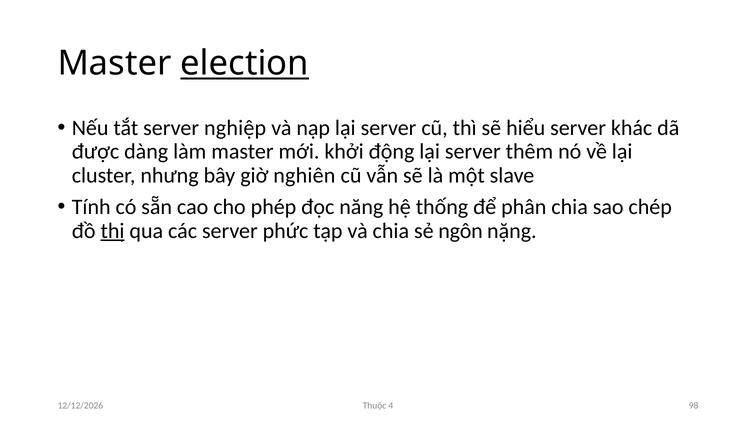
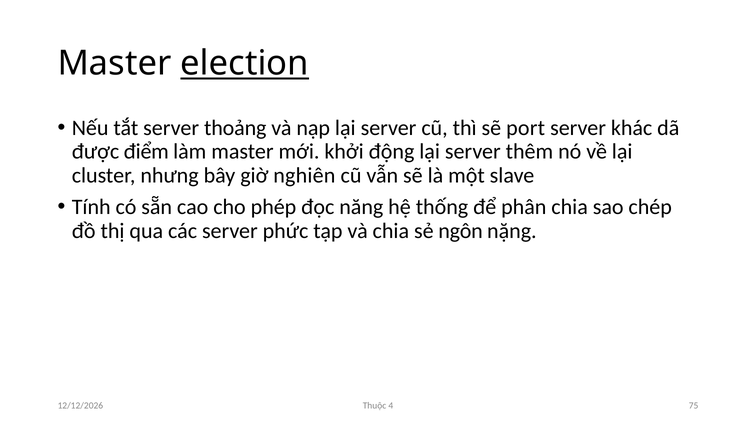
nghiệp: nghiệp -> thoảng
hiểu: hiểu -> port
dàng: dàng -> điểm
thị underline: present -> none
98: 98 -> 75
